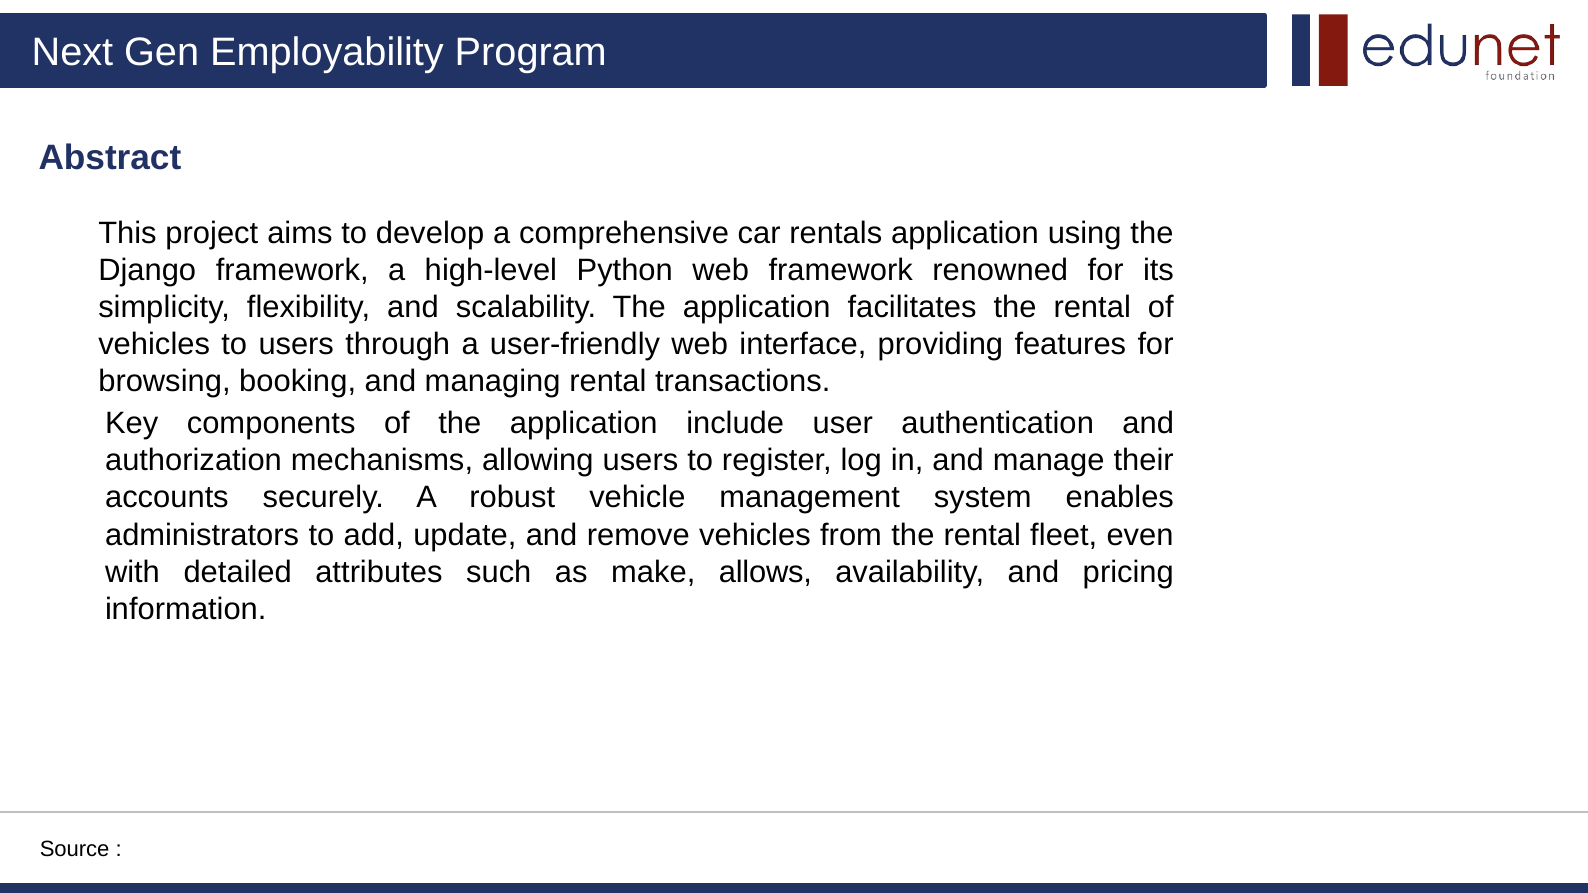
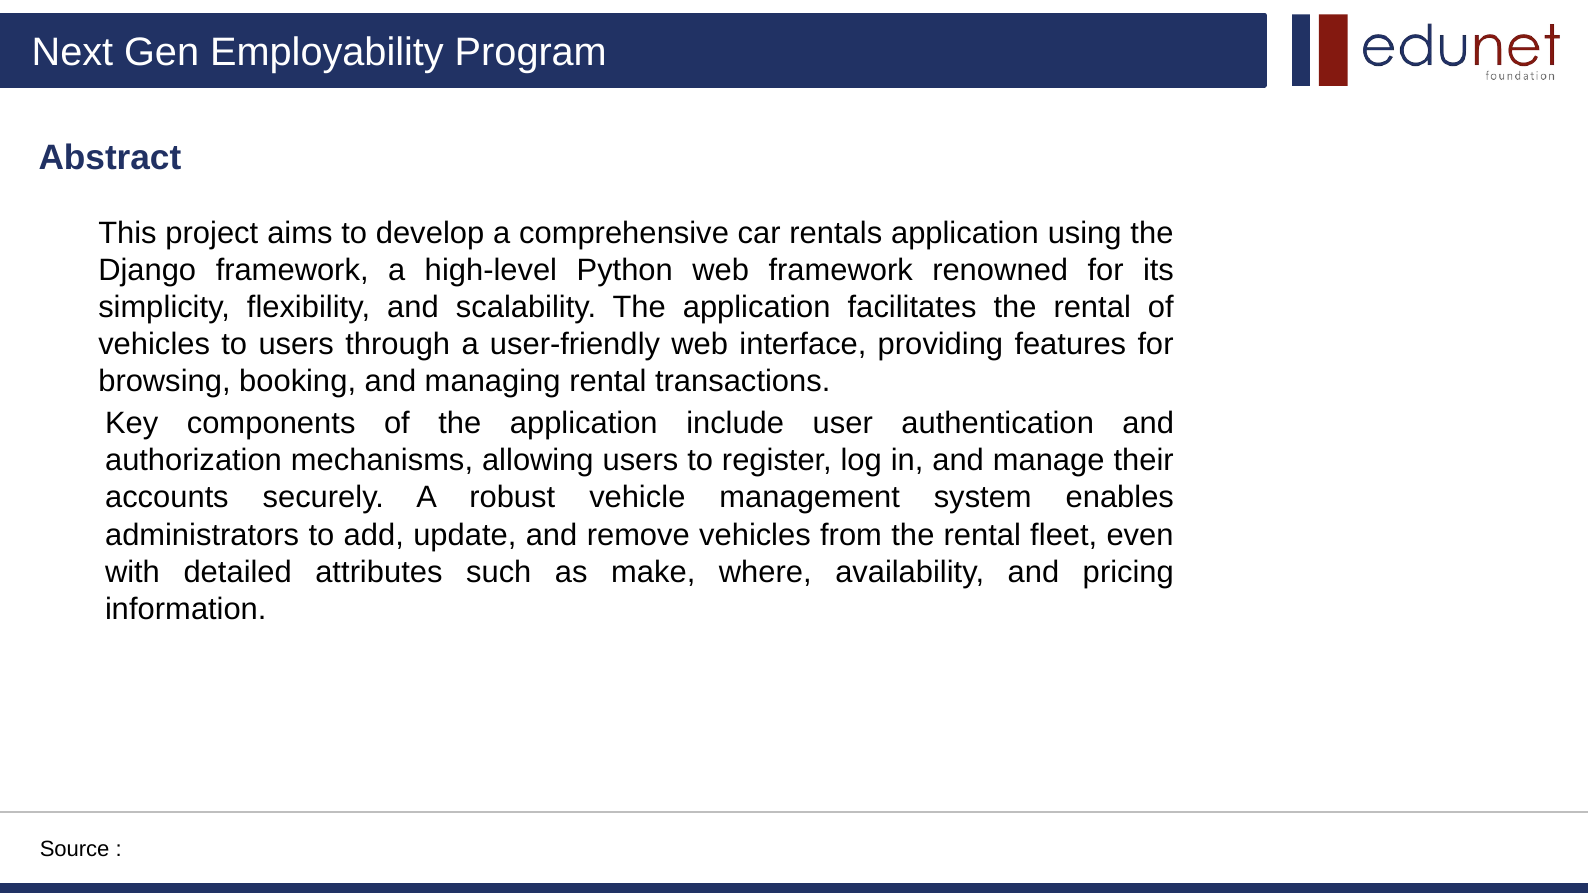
allows: allows -> where
